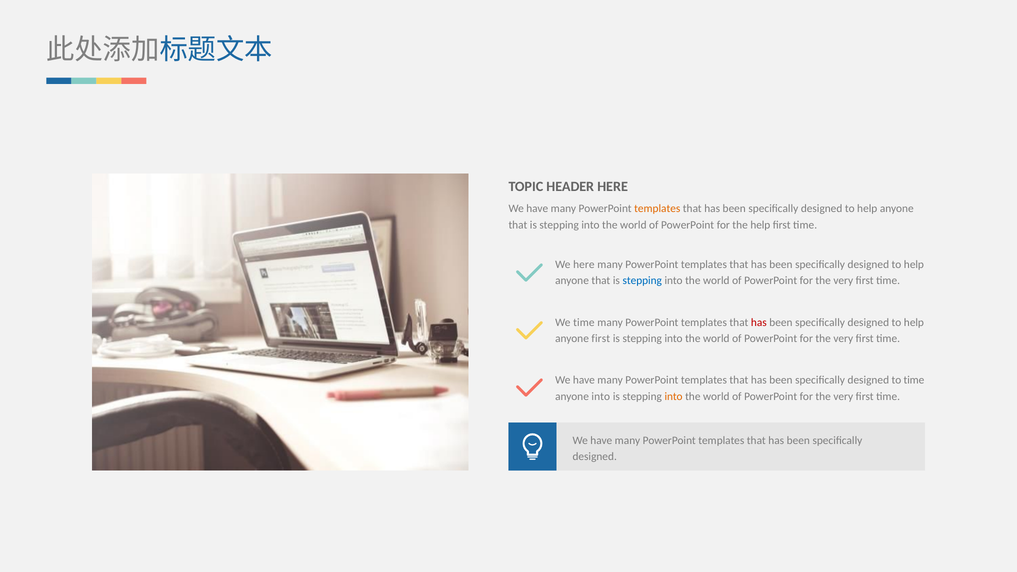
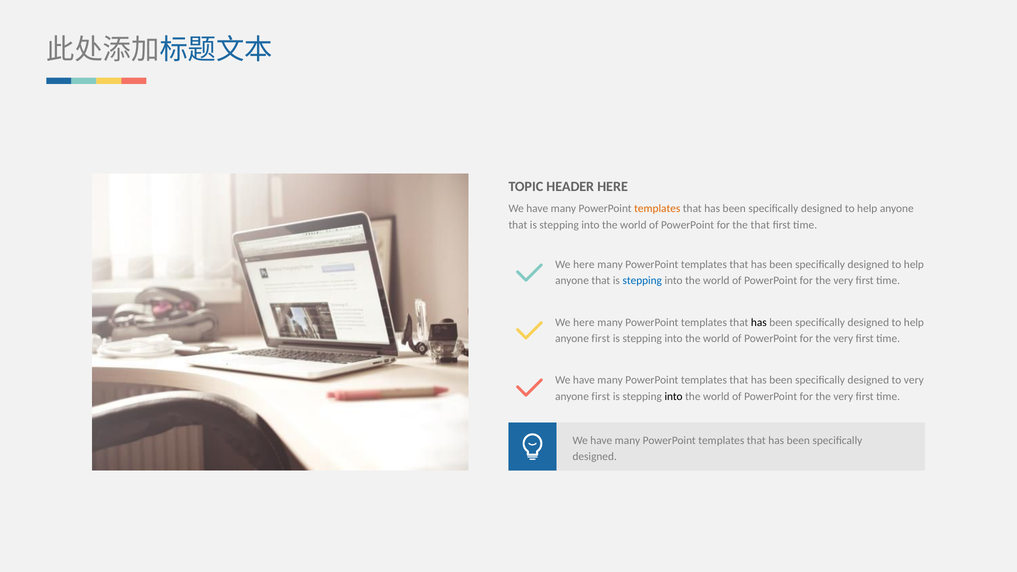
the help: help -> that
time at (584, 322): time -> here
has at (759, 322) colour: red -> black
to time: time -> very
into at (601, 396): into -> first
into at (674, 396) colour: orange -> black
